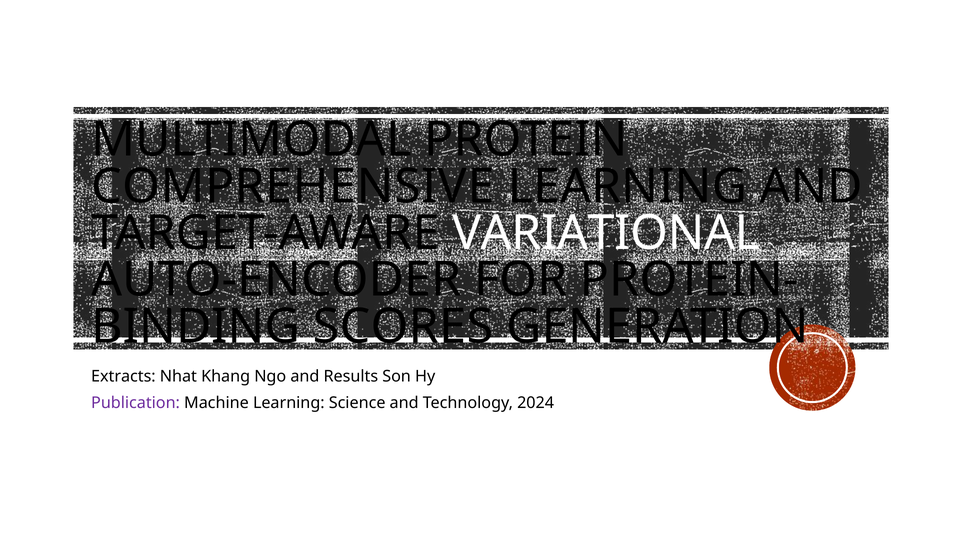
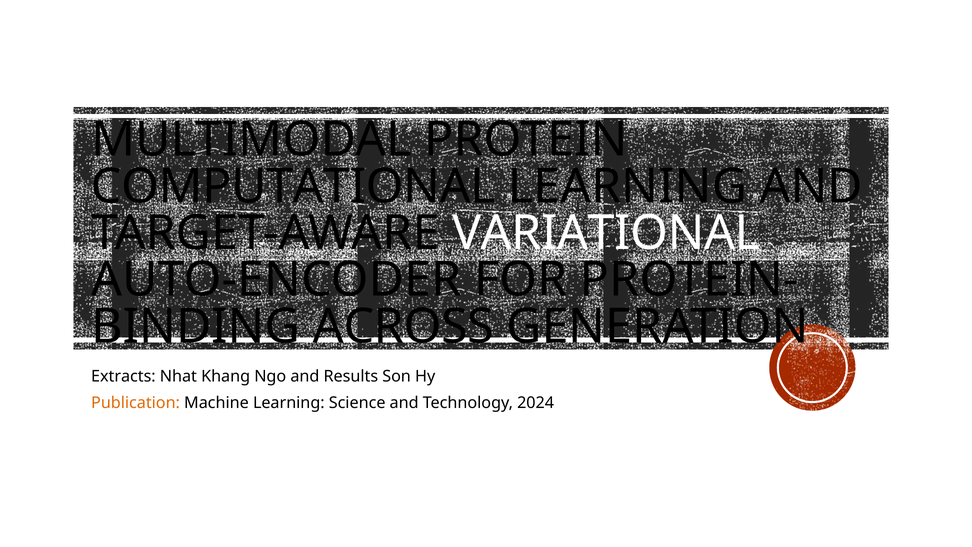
COMPREHENSIVE: COMPREHENSIVE -> COMPUTATIONAL
SCORES: SCORES -> ACROSS
Publication colour: purple -> orange
